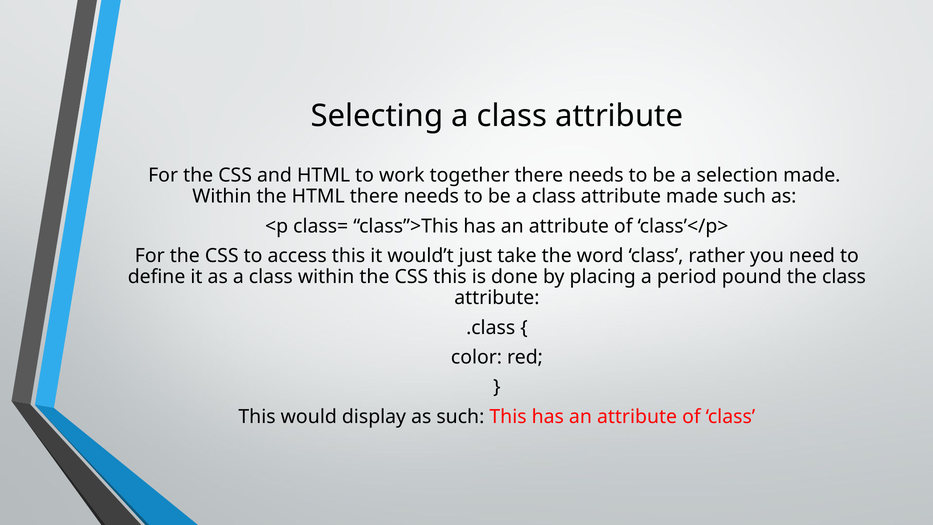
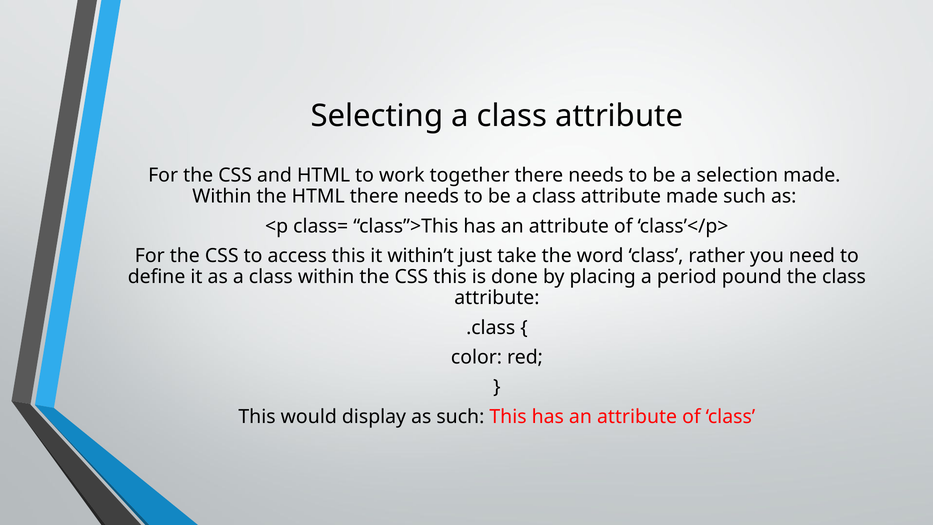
would’t: would’t -> within’t
